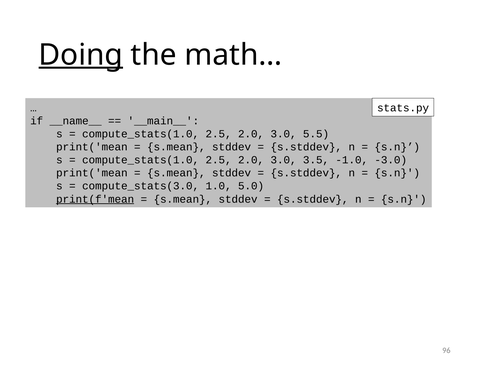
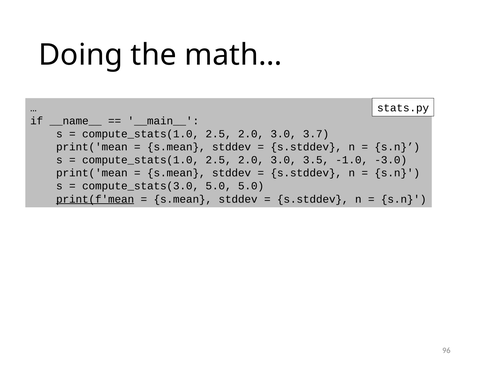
Doing underline: present -> none
5.5: 5.5 -> 3.7
compute_stats(3.0 1.0: 1.0 -> 5.0
